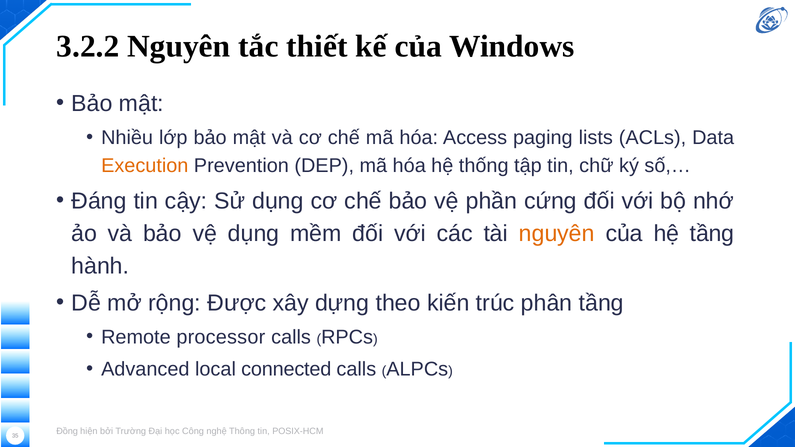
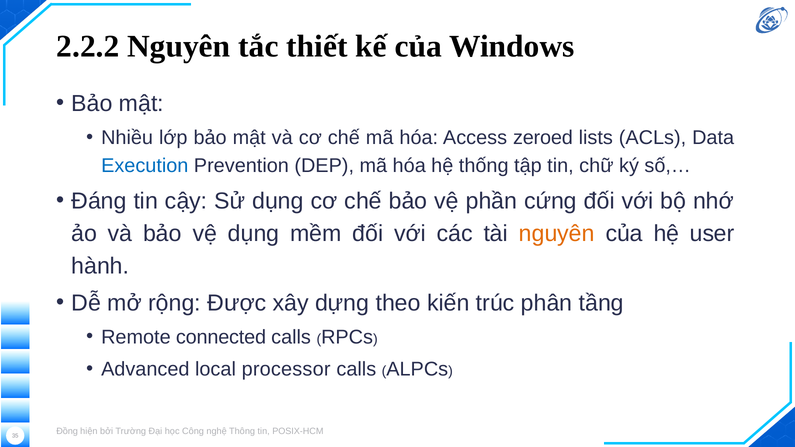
3.2.2: 3.2.2 -> 2.2.2
paging: paging -> zeroed
Execution colour: orange -> blue
hệ tầng: tầng -> user
processor: processor -> connected
connected: connected -> processor
